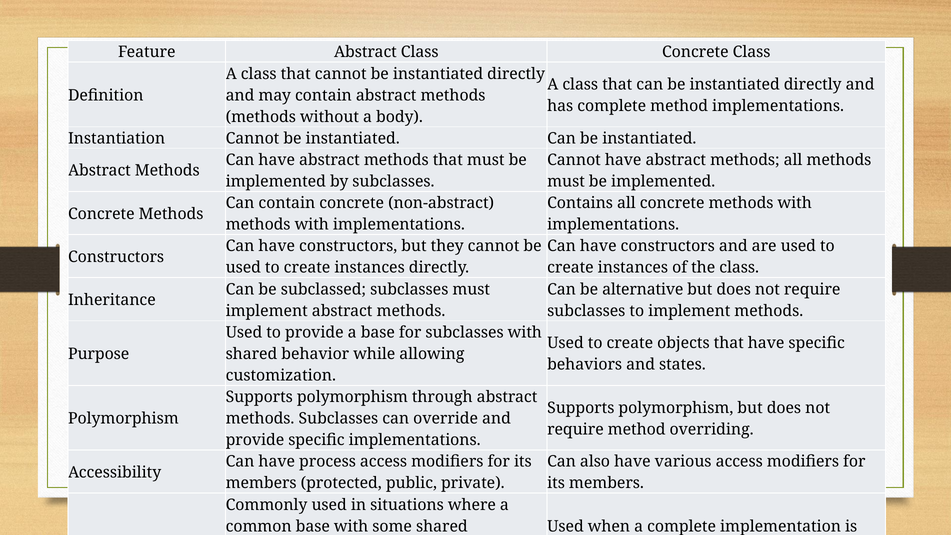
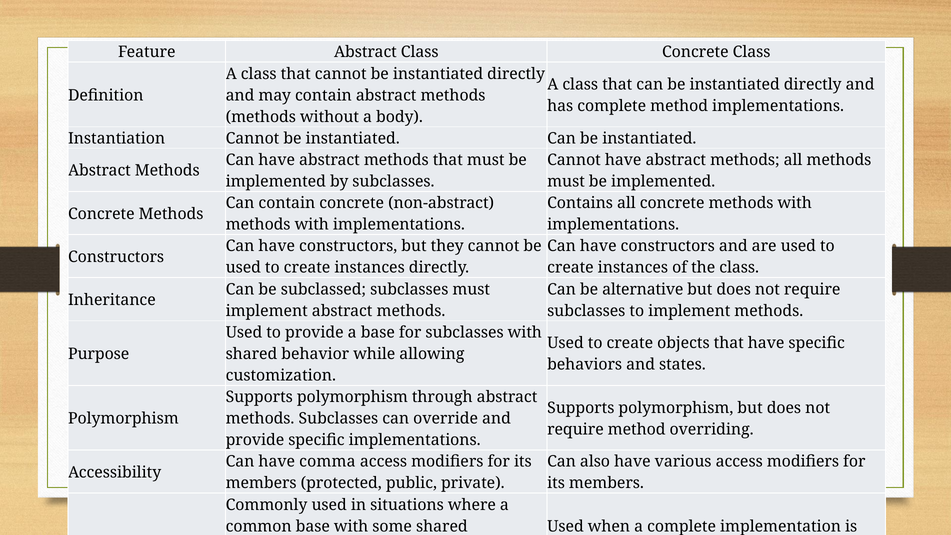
process: process -> comma
